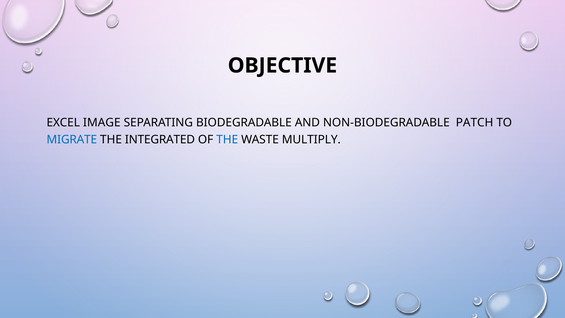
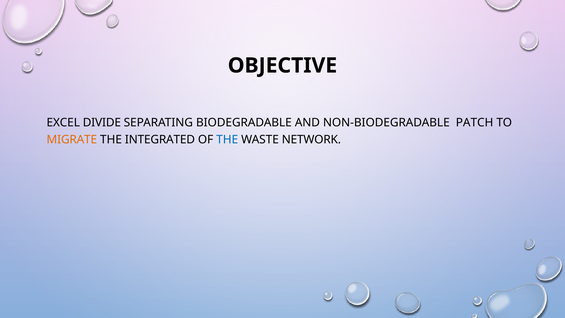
IMAGE: IMAGE -> DIVIDE
MIGRATE colour: blue -> orange
MULTIPLY: MULTIPLY -> NETWORK
